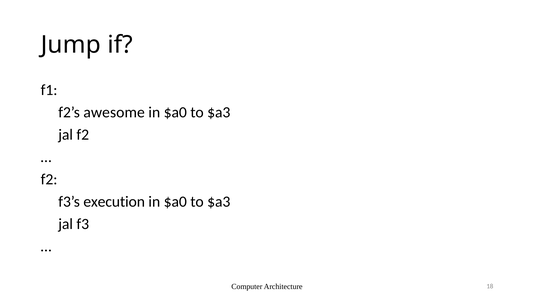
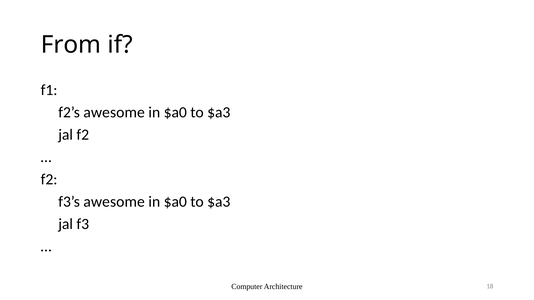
Jump: Jump -> From
f3’s execution: execution -> awesome
